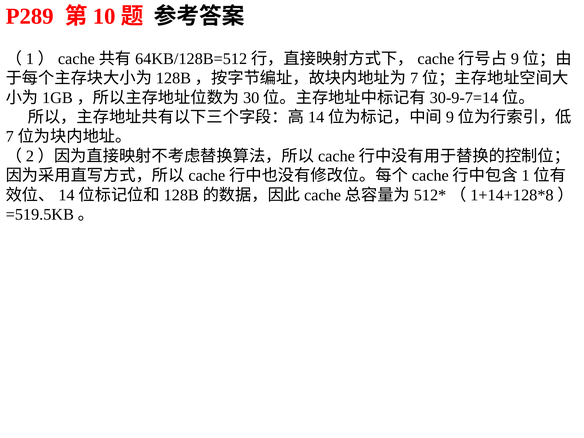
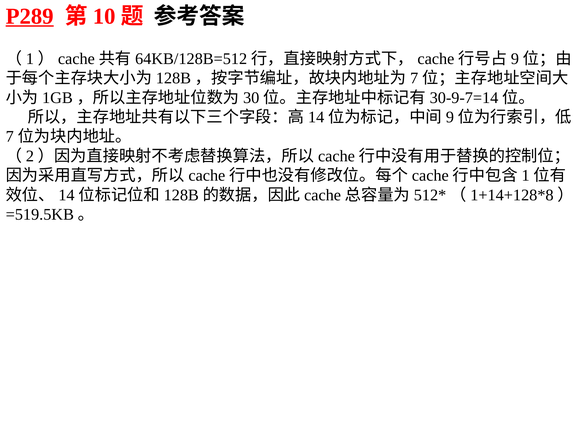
P289 underline: none -> present
